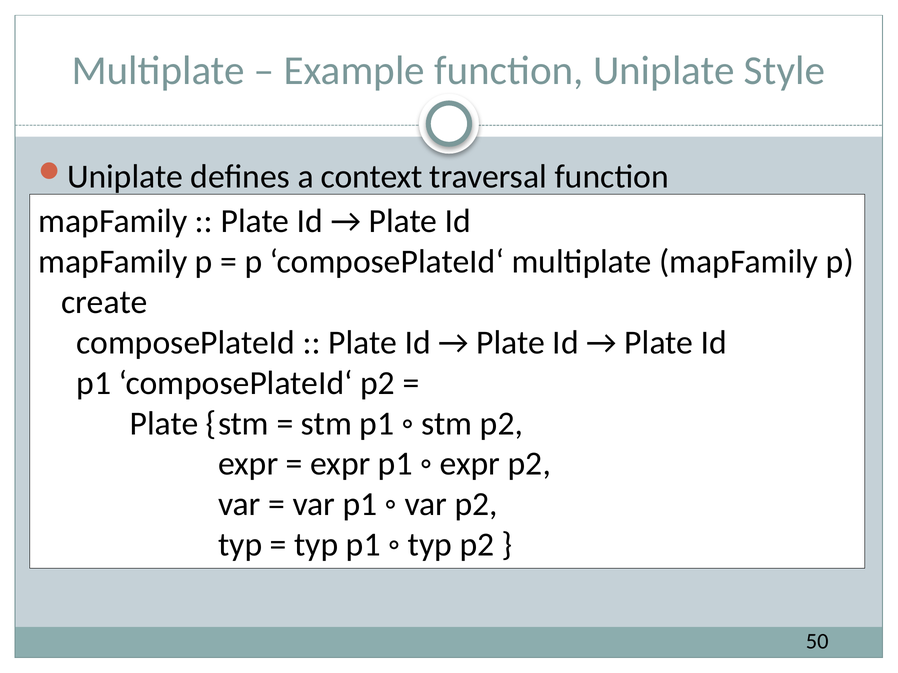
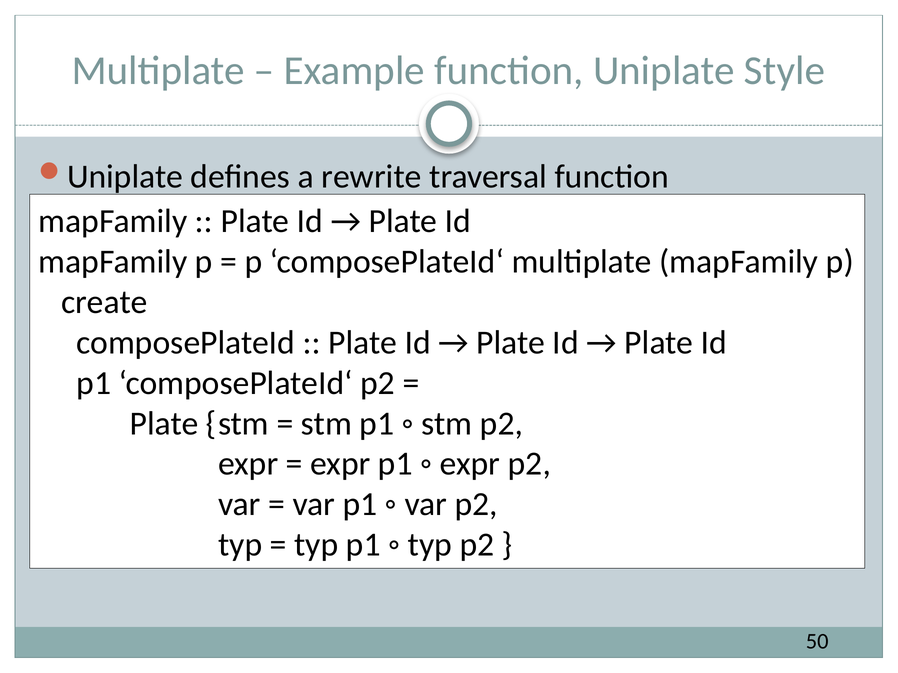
context: context -> rewrite
